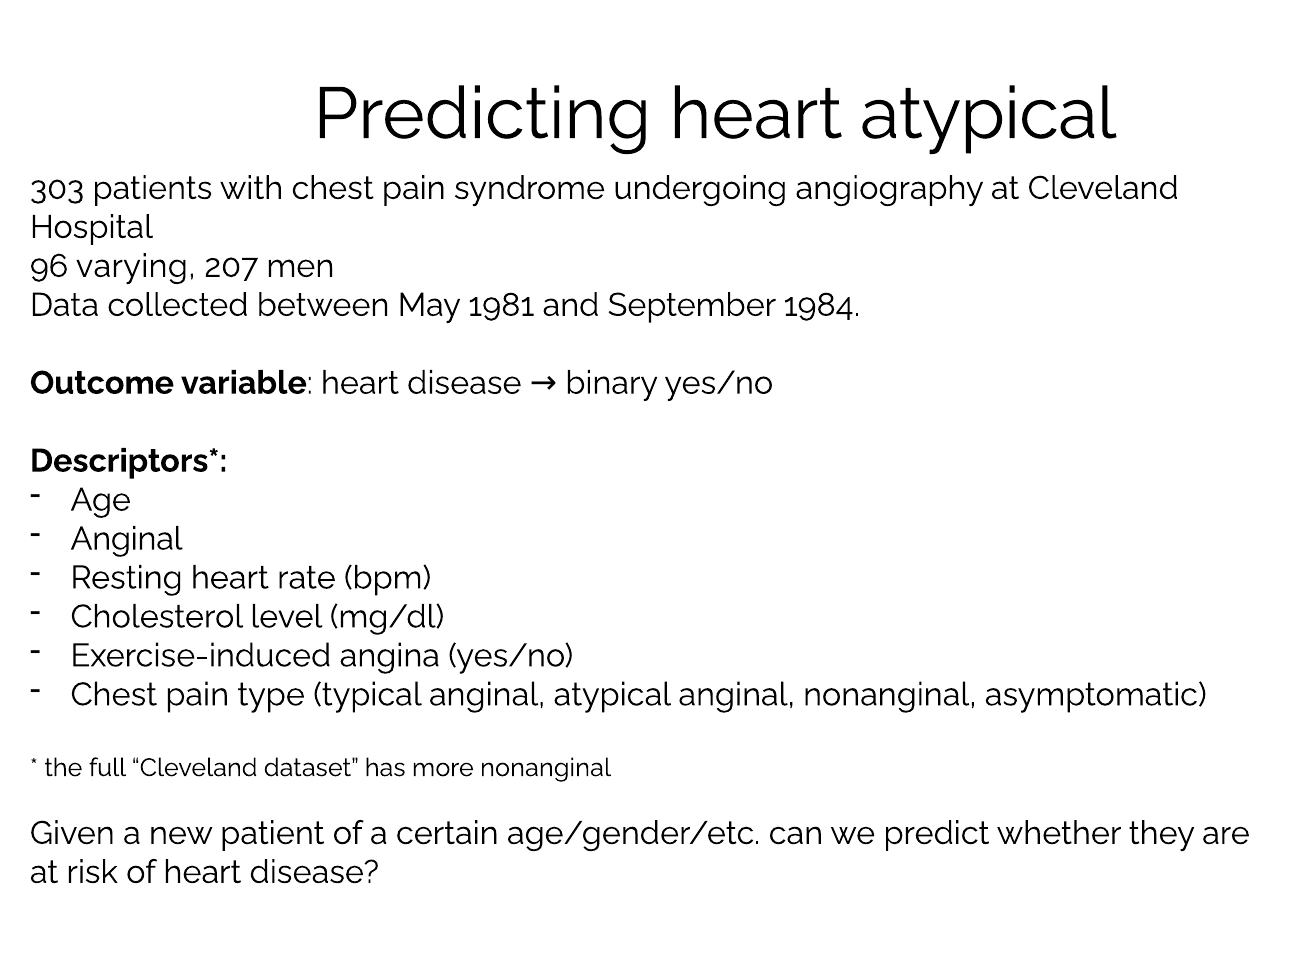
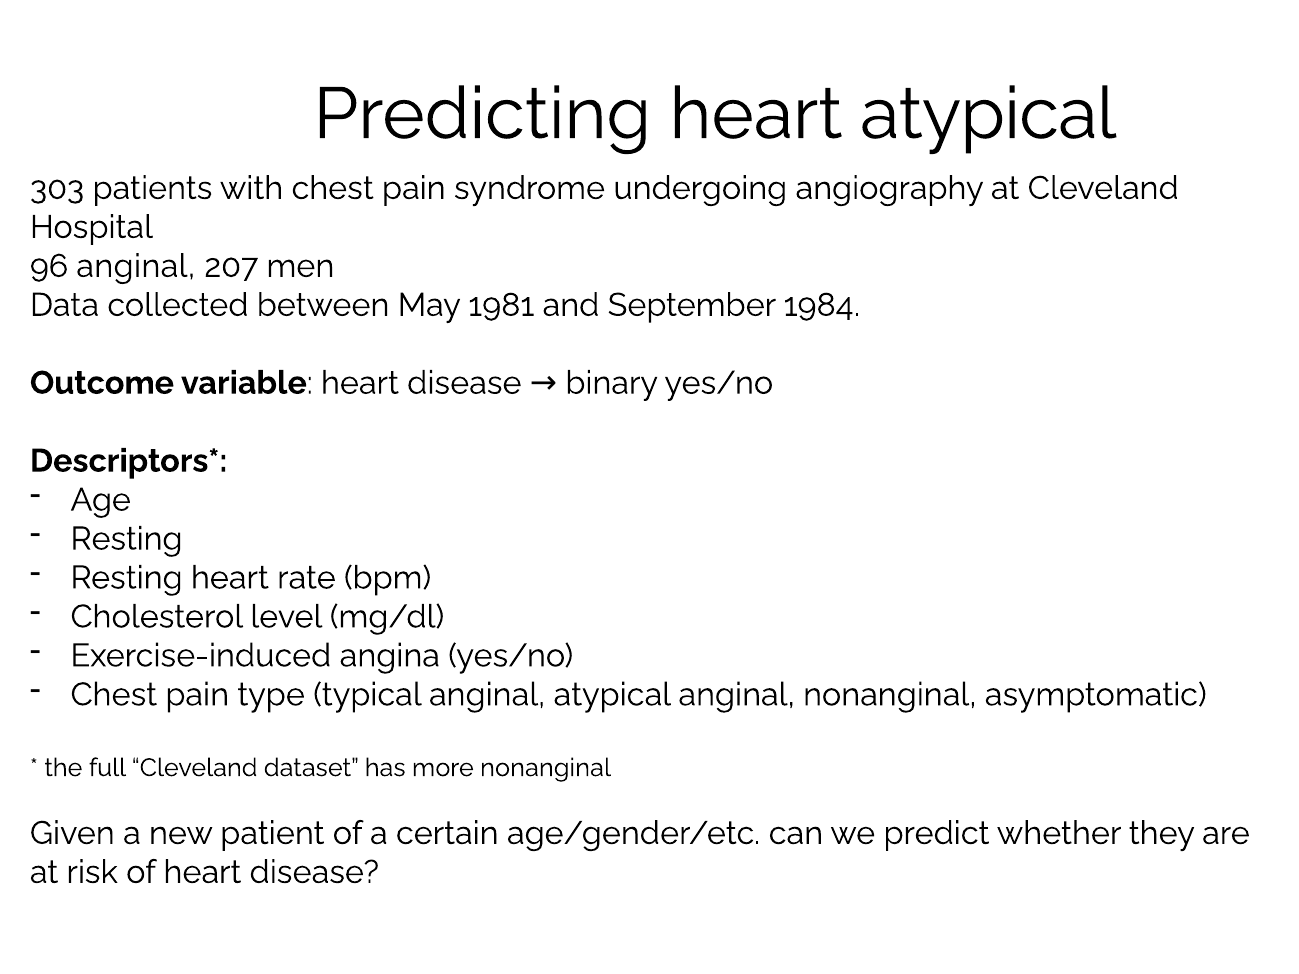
96 varying: varying -> anginal
Anginal at (126, 539): Anginal -> Resting
